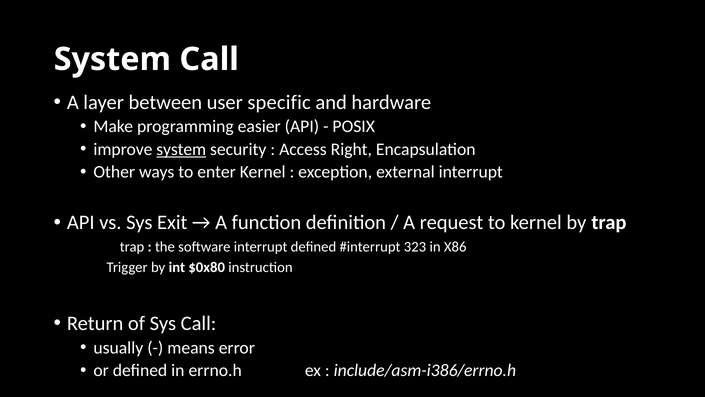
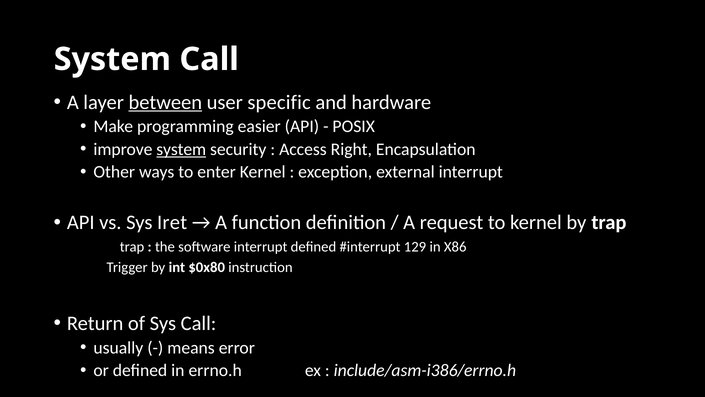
between underline: none -> present
Exit: Exit -> Iret
323: 323 -> 129
